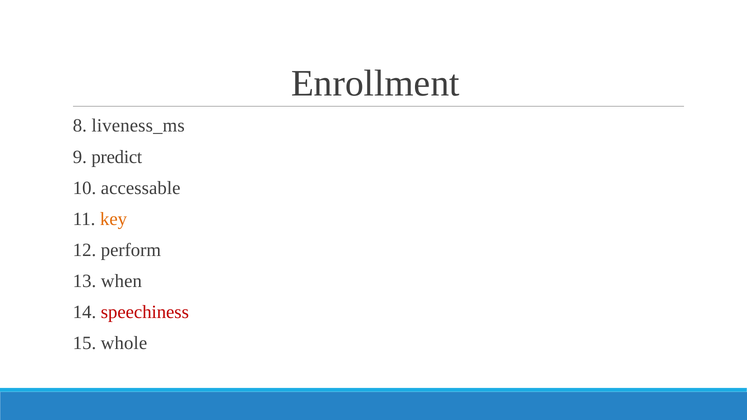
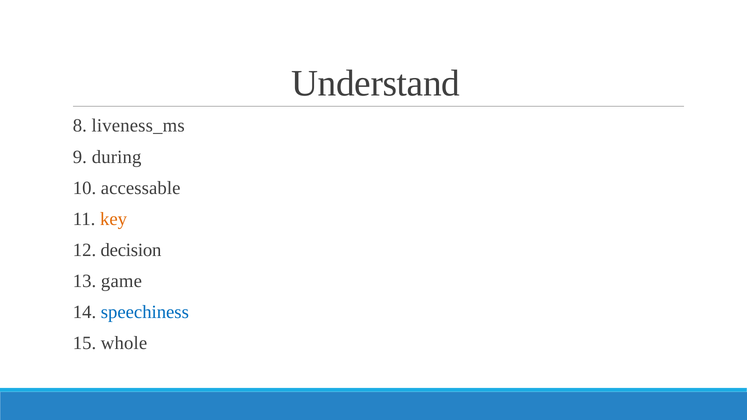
Enrollment: Enrollment -> Understand
predict: predict -> during
perform: perform -> decision
when: when -> game
speechiness colour: red -> blue
